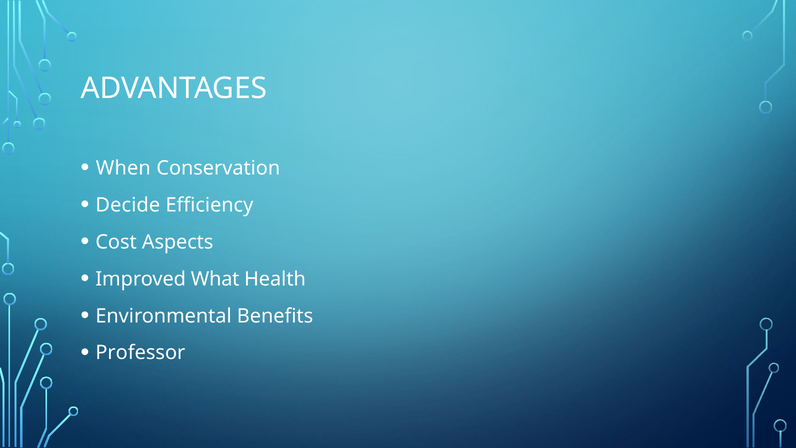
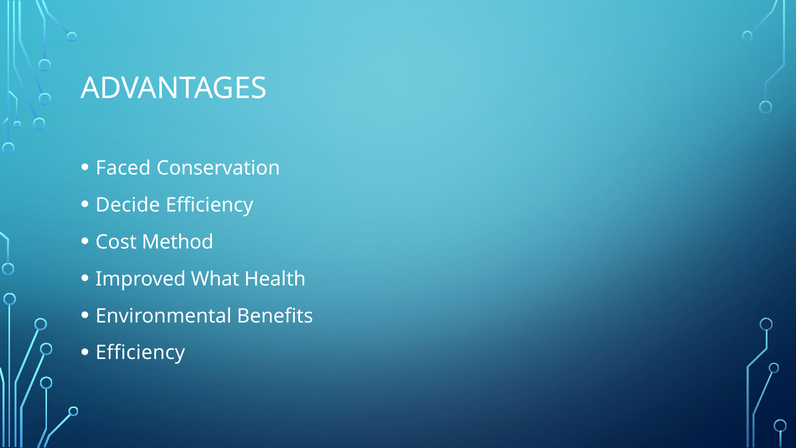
When: When -> Faced
Aspects: Aspects -> Method
Professor at (140, 353): Professor -> Efficiency
